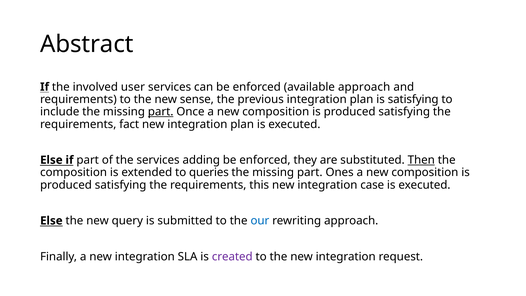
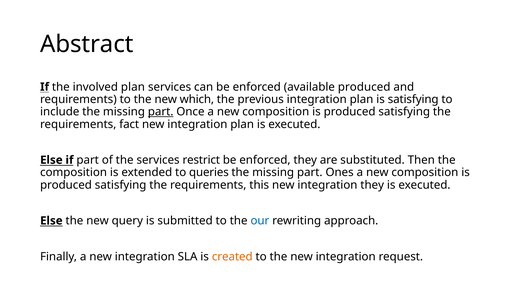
involved user: user -> plan
available approach: approach -> produced
sense: sense -> which
adding: adding -> restrict
Then underline: present -> none
integration case: case -> they
created colour: purple -> orange
